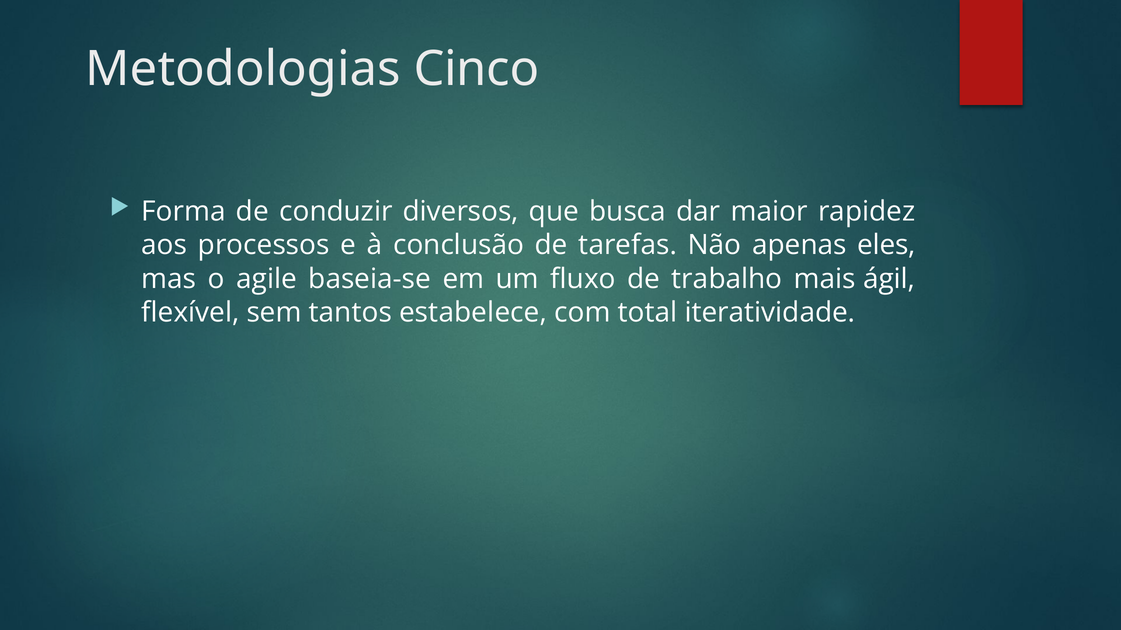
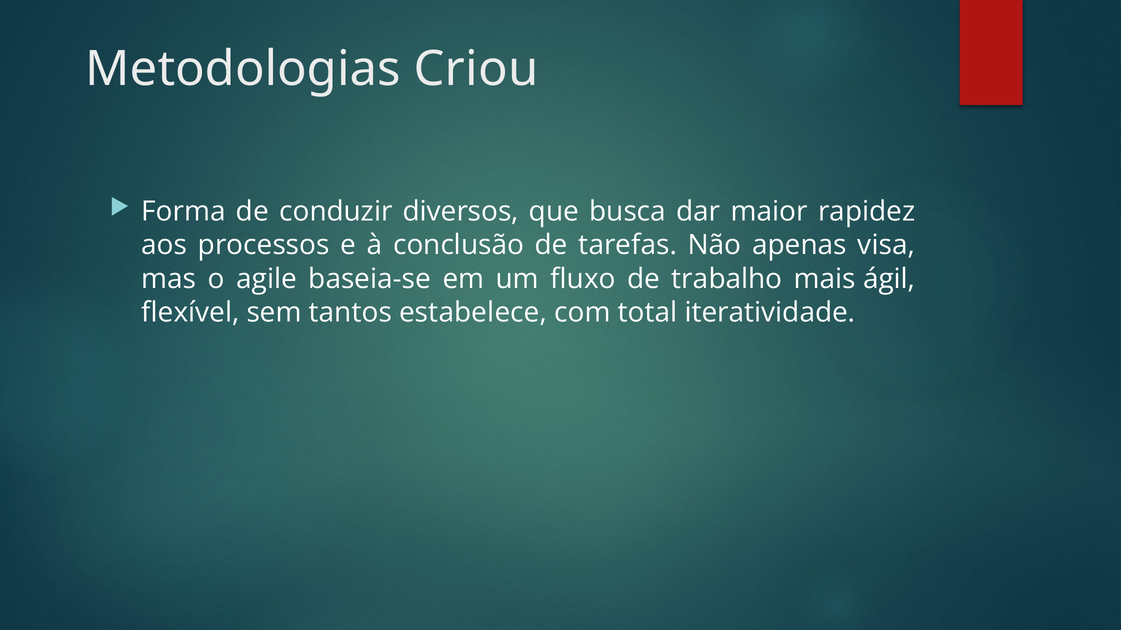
Cinco: Cinco -> Criou
eles: eles -> visa
